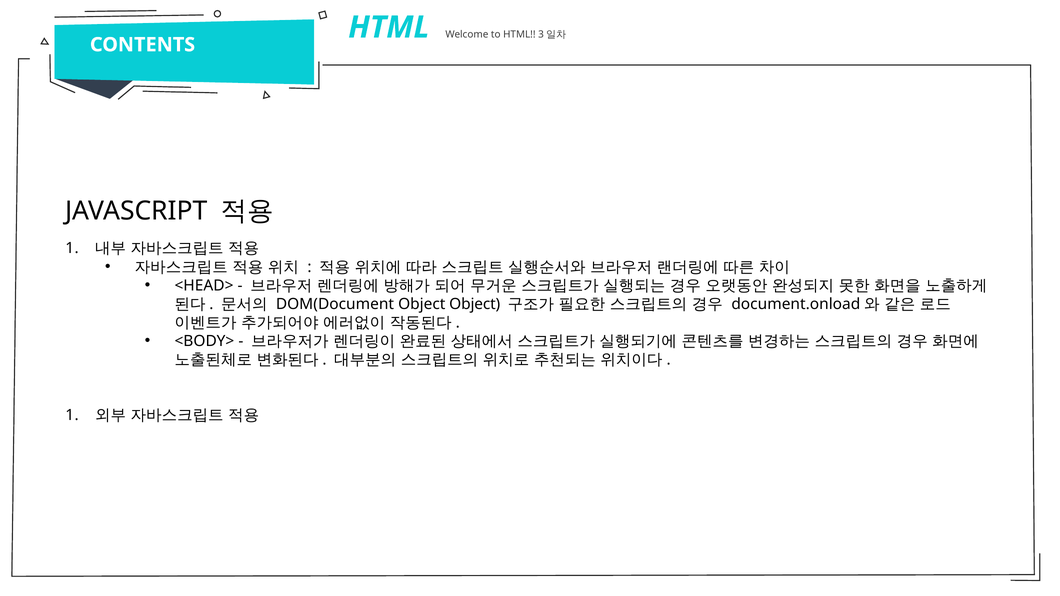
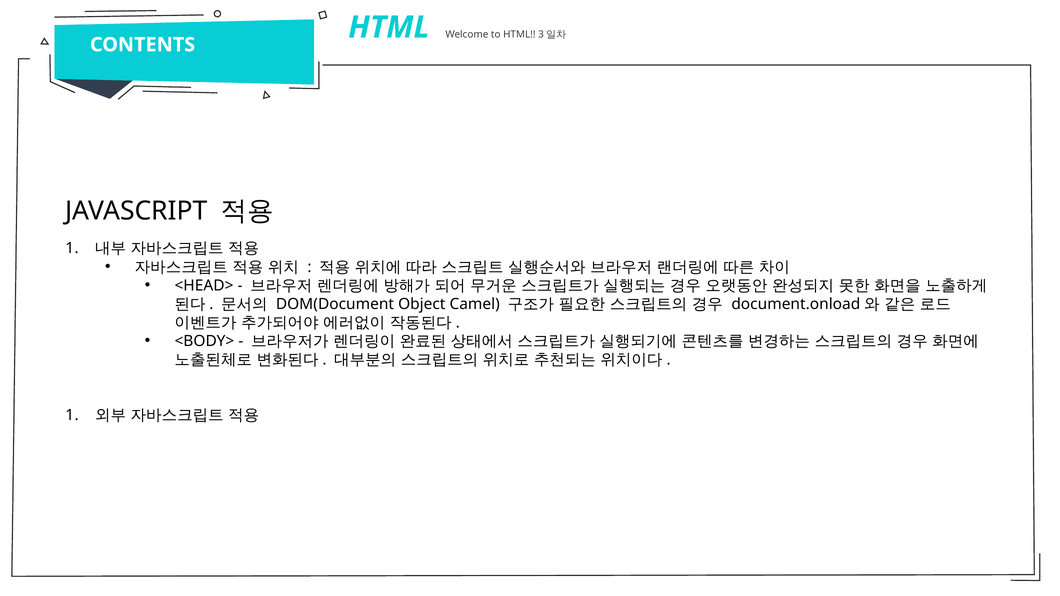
Object Object: Object -> Camel
